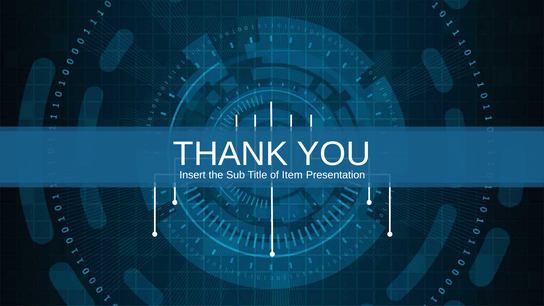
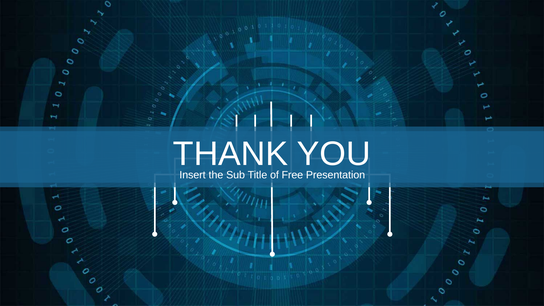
Item: Item -> Free
